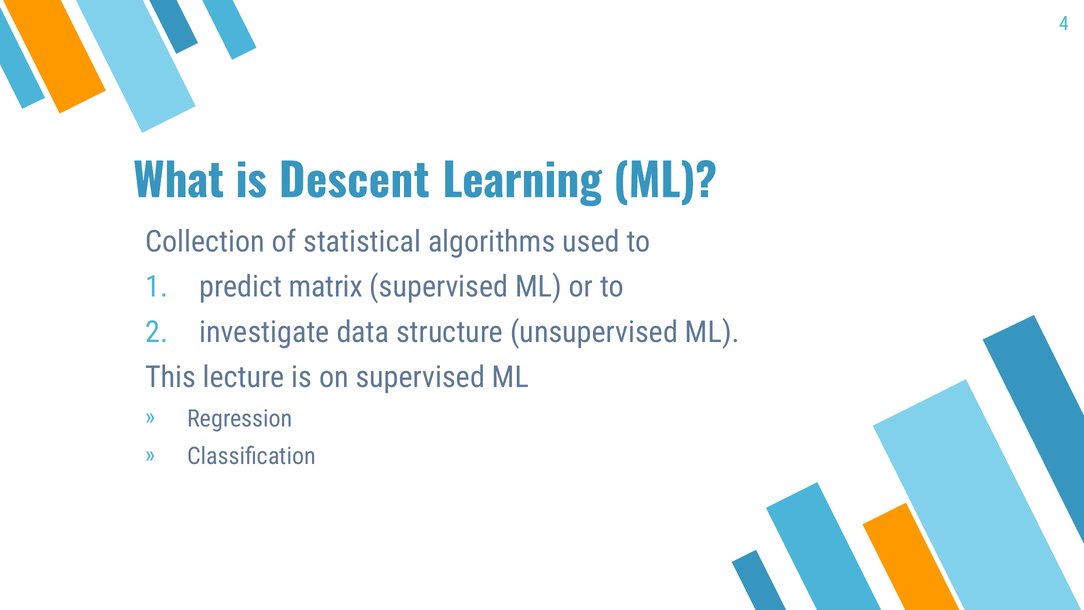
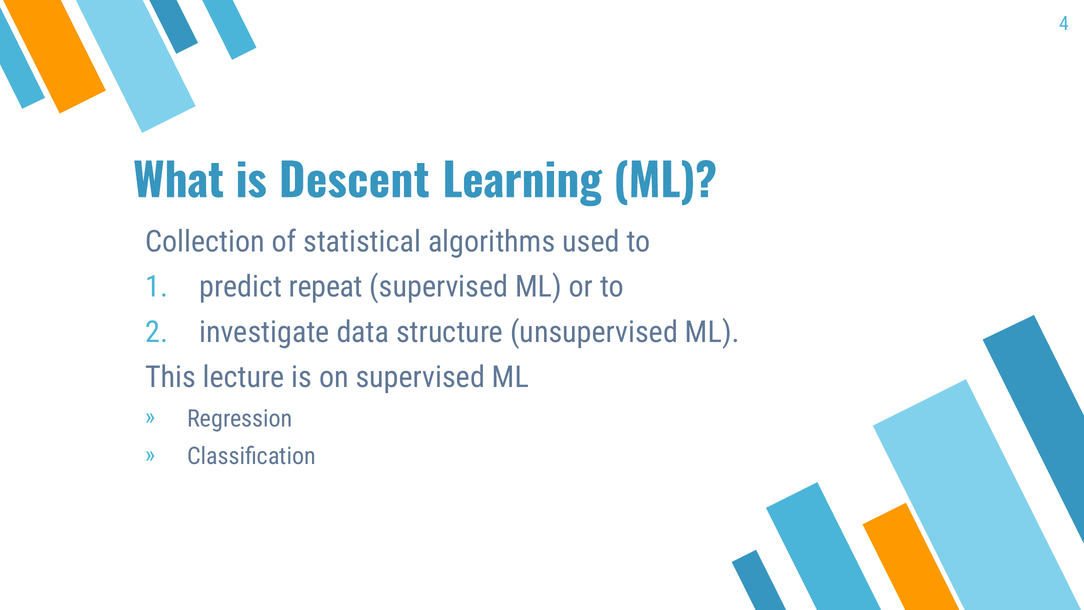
matrix: matrix -> repeat
